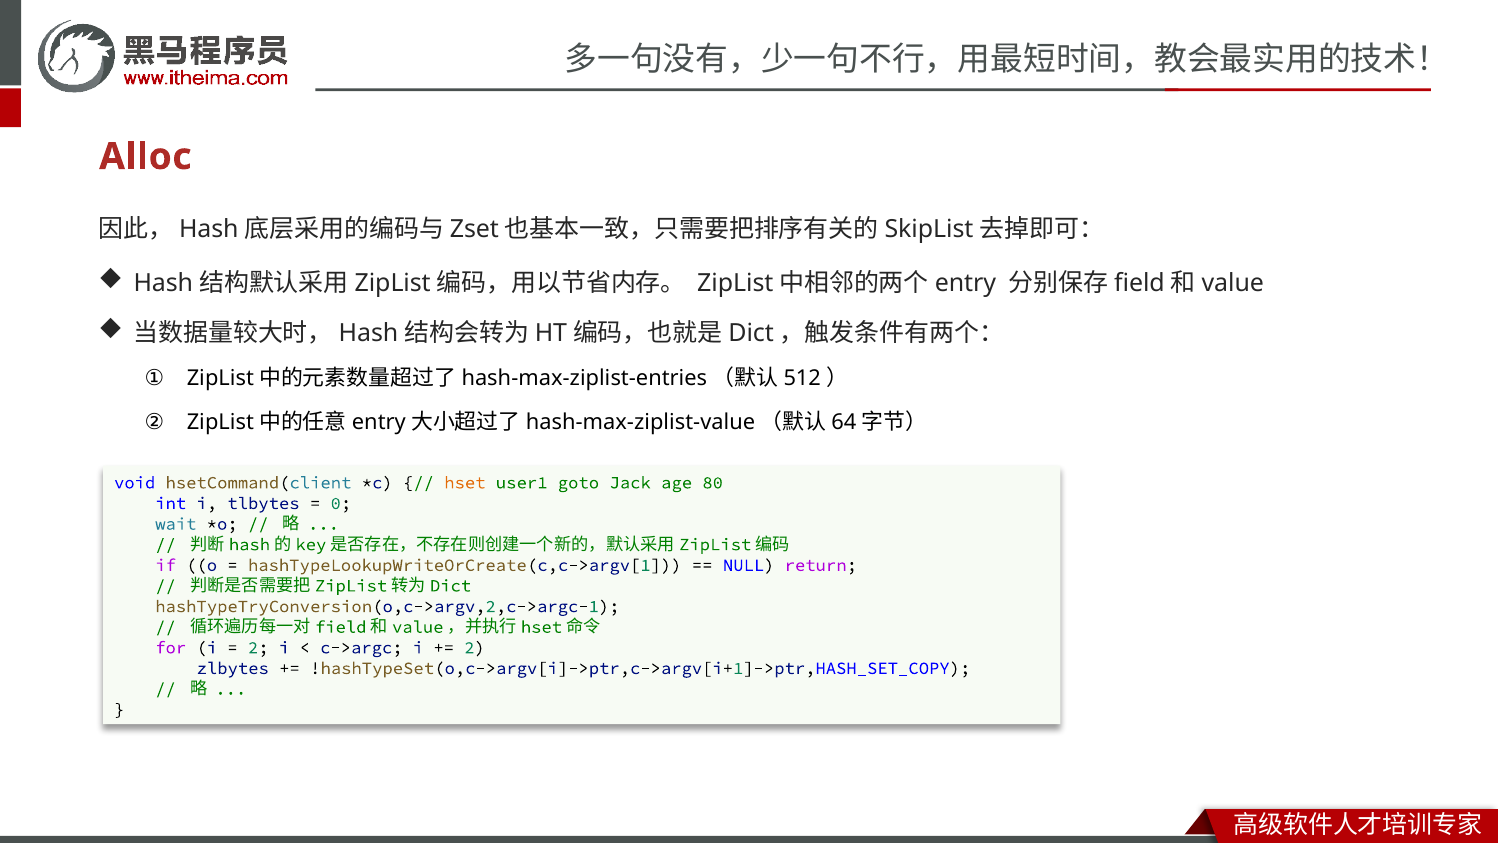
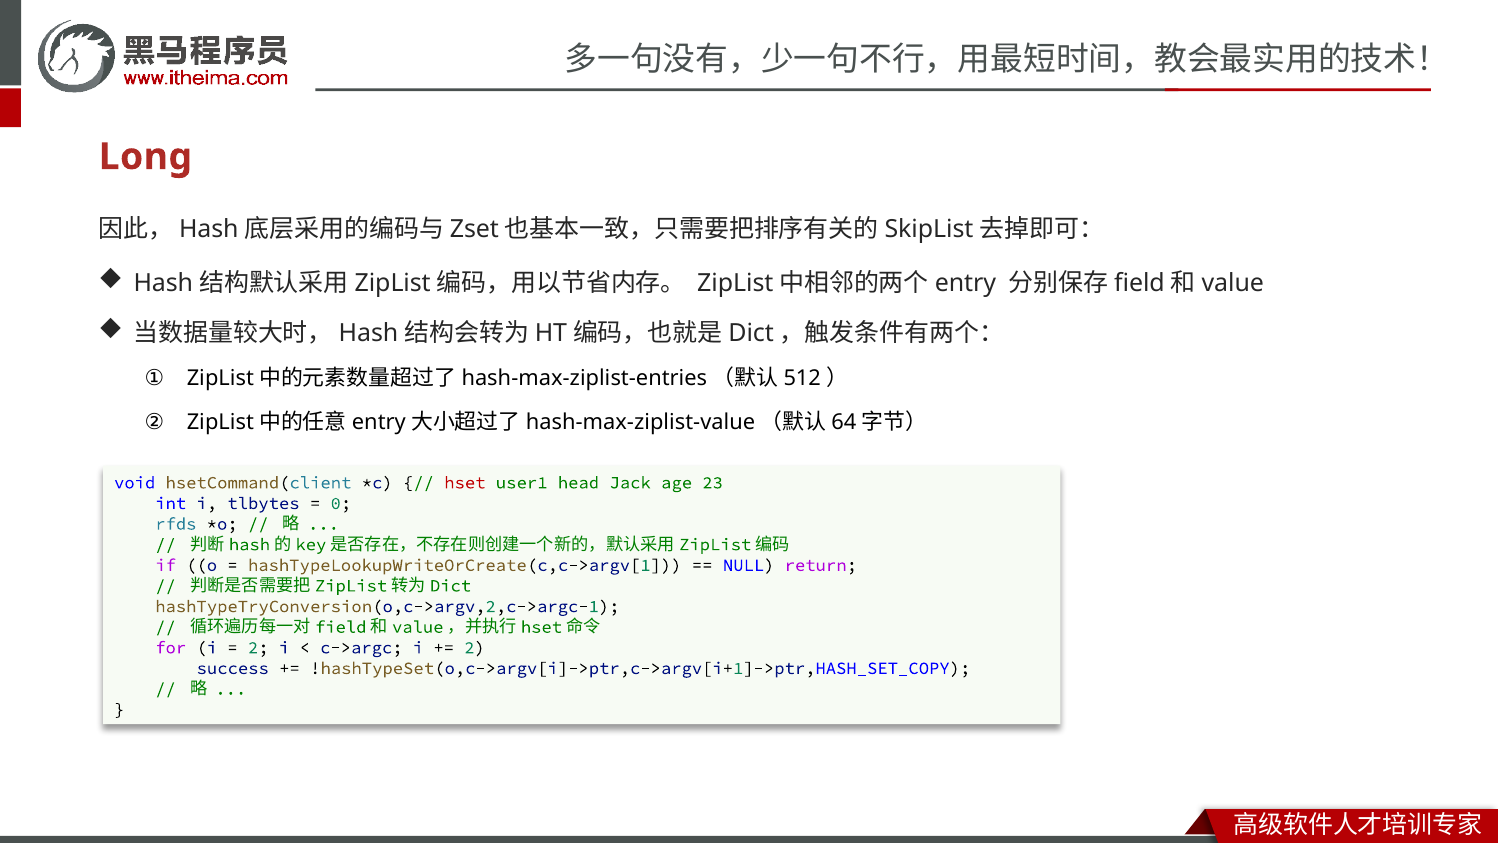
Alloc: Alloc -> Long
hset colour: orange -> red
goto: goto -> head
80: 80 -> 23
wait: wait -> rfds
zlbytes: zlbytes -> success
